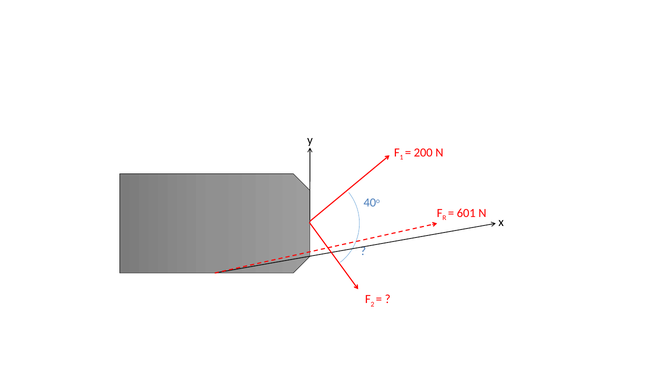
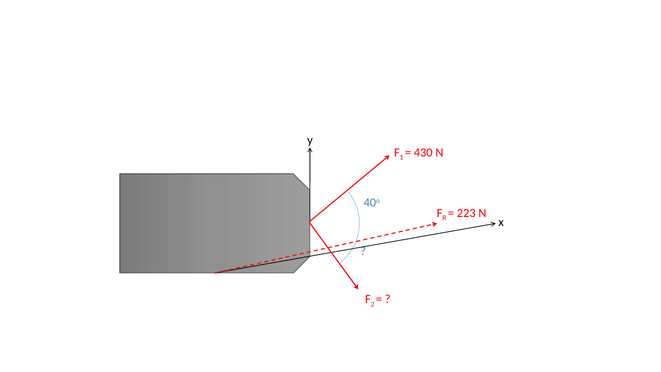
200: 200 -> 430
601: 601 -> 223
